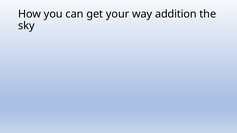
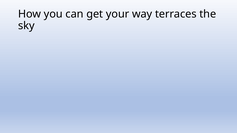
addition: addition -> terraces
